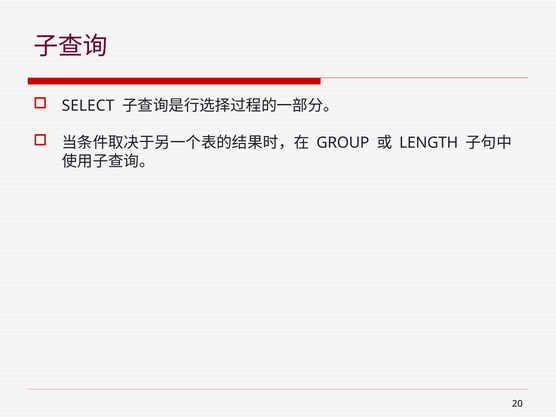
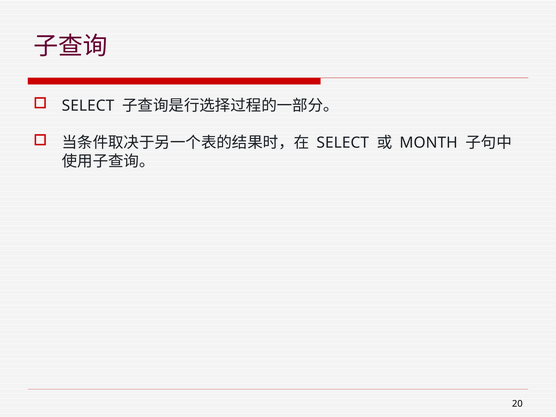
GROUP at (343, 143): GROUP -> SELECT
LENGTH: LENGTH -> MONTH
